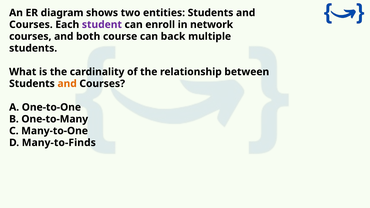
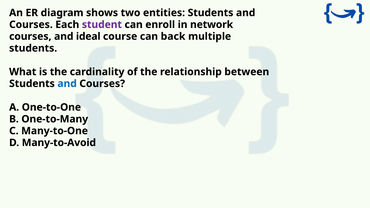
both: both -> ideal
and at (67, 84) colour: orange -> blue
Many-to-Finds: Many-to-Finds -> Many-to-Avoid
